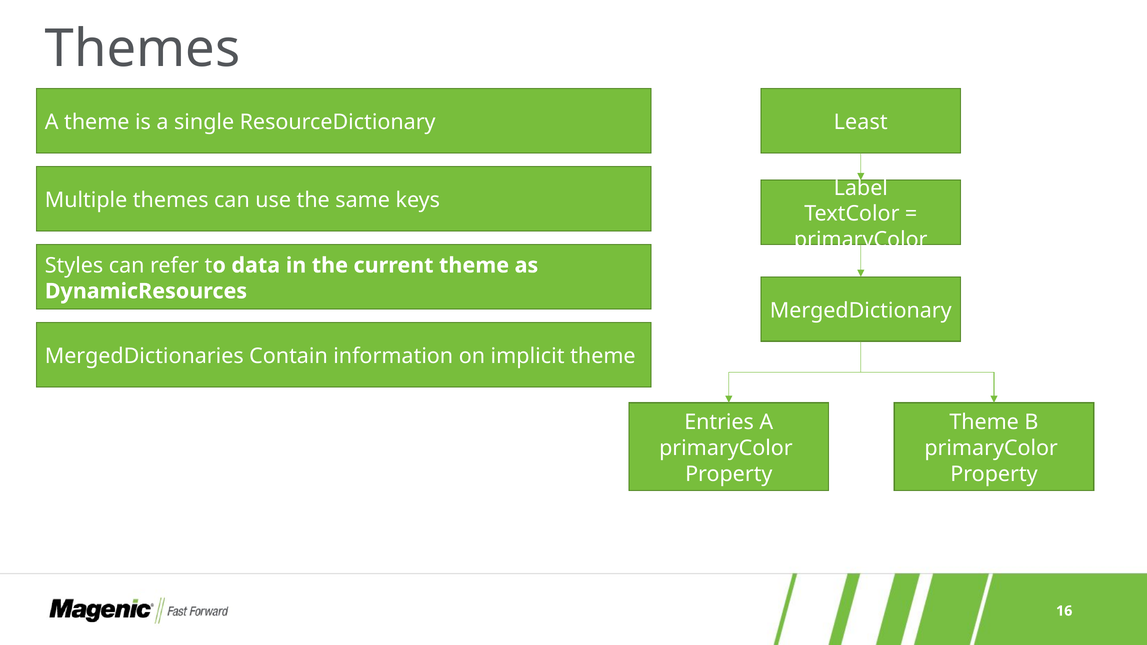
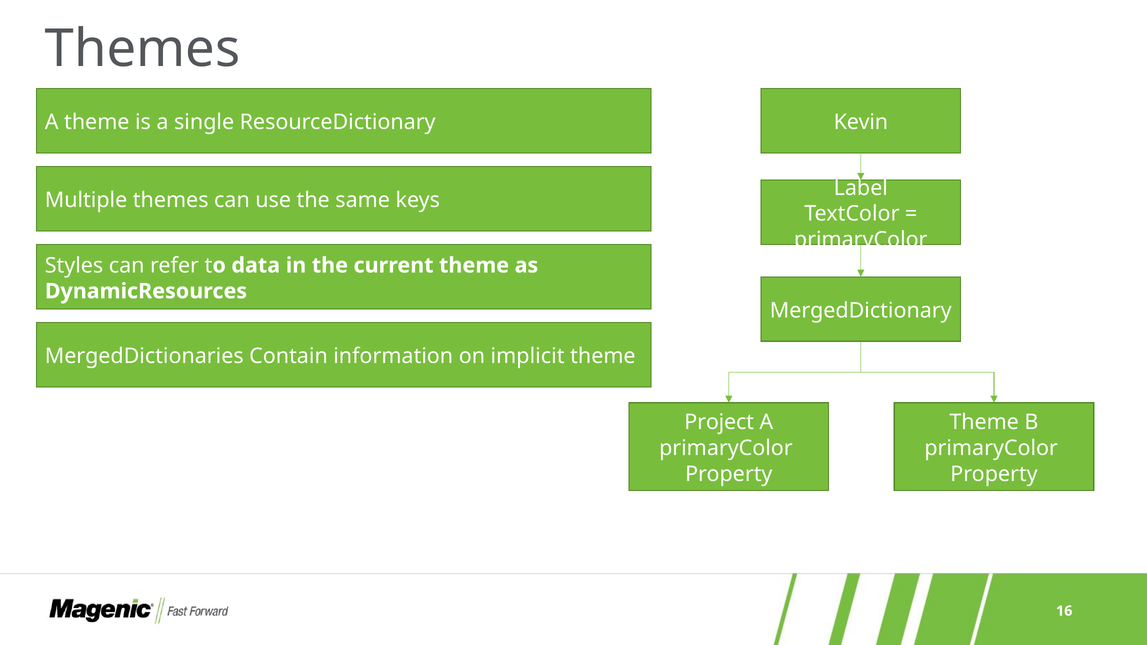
Least: Least -> Kevin
Entries: Entries -> Project
